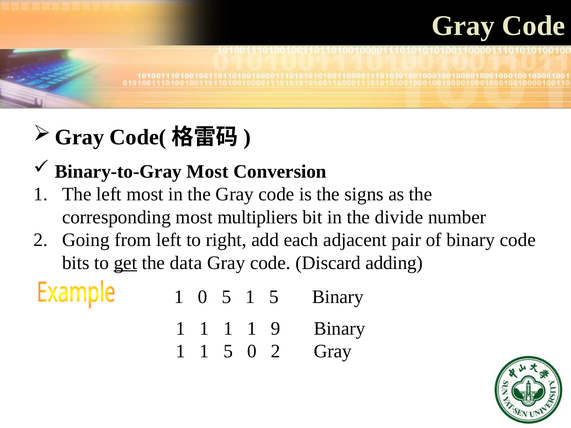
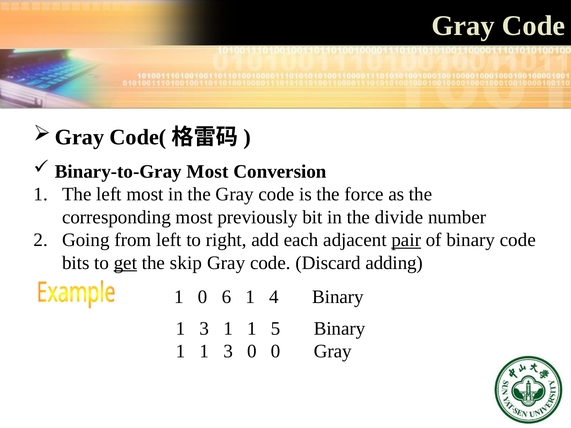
signs: signs -> force
multipliers: multipliers -> previously
pair underline: none -> present
data: data -> skip
0 5: 5 -> 6
5 at (274, 297): 5 -> 4
1 at (204, 329): 1 -> 3
9: 9 -> 5
1 1 5: 5 -> 3
0 2: 2 -> 0
